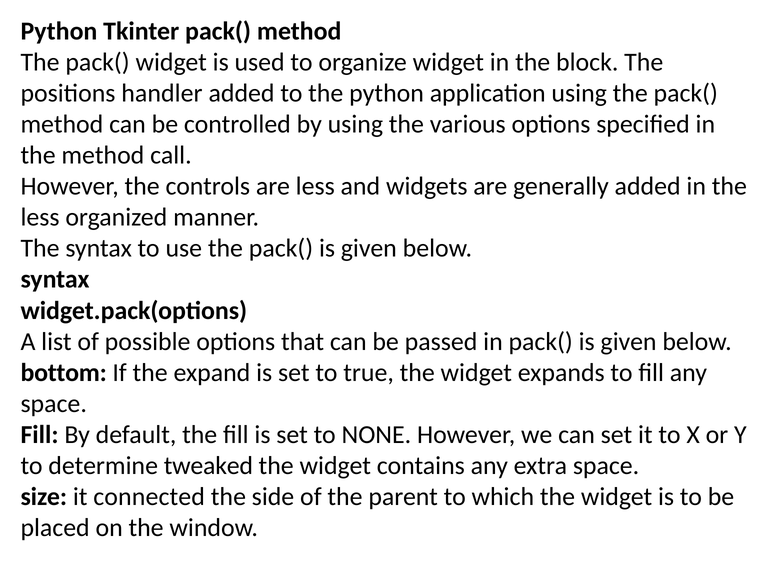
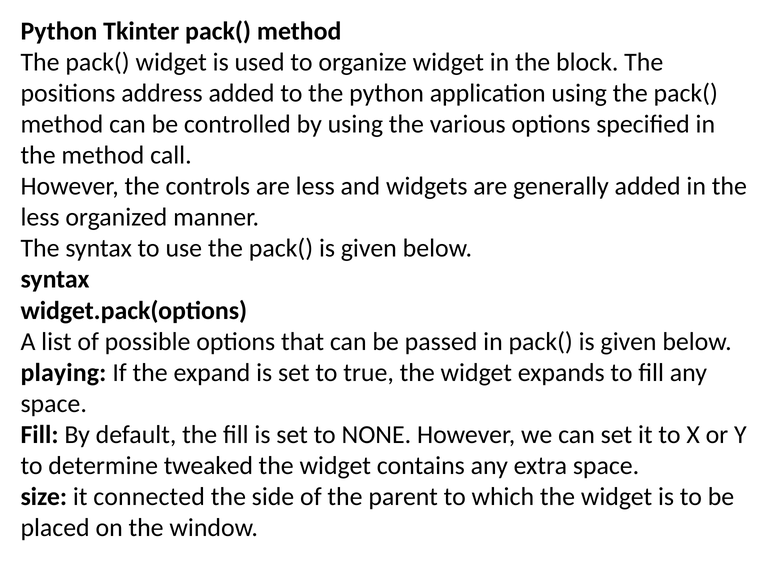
handler: handler -> address
bottom: bottom -> playing
